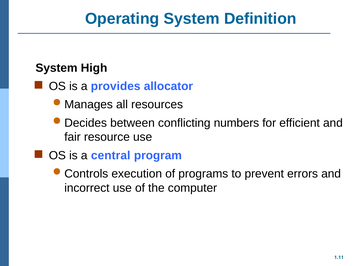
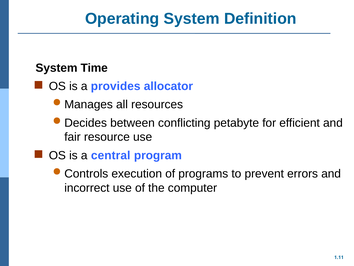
High: High -> Time
numbers: numbers -> petabyte
